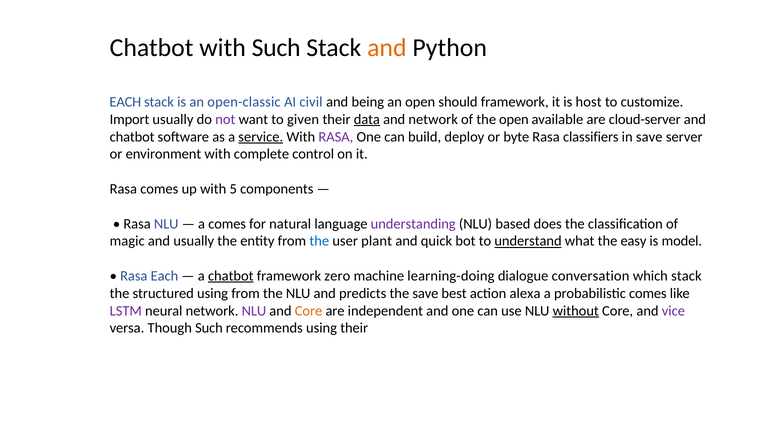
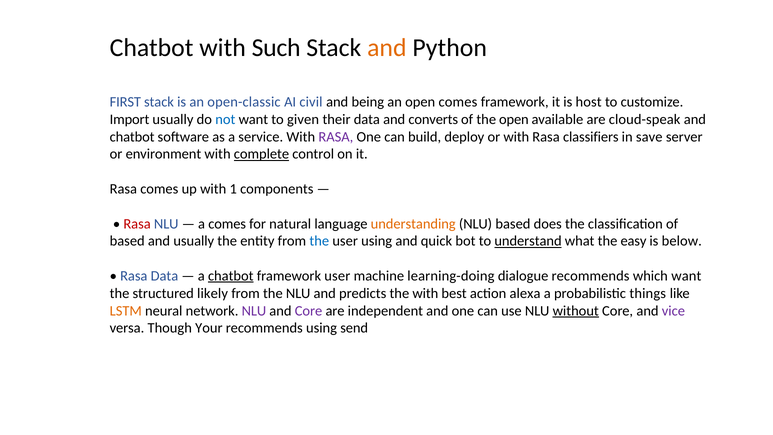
EACH at (125, 102): EACH -> FIRST
open should: should -> comes
not colour: purple -> blue
data at (367, 119) underline: present -> none
and network: network -> converts
cloud-server: cloud-server -> cloud-speak
service underline: present -> none
or byte: byte -> with
complete underline: none -> present
5: 5 -> 1
Rasa at (137, 224) colour: black -> red
understanding colour: purple -> orange
magic at (127, 241): magic -> based
user plant: plant -> using
model: model -> below
Rasa Each: Each -> Data
framework zero: zero -> user
dialogue conversation: conversation -> recommends
which stack: stack -> want
structured using: using -> likely
the save: save -> with
probabilistic comes: comes -> things
LSTM colour: purple -> orange
Core at (309, 311) colour: orange -> purple
Though Such: Such -> Your
using their: their -> send
